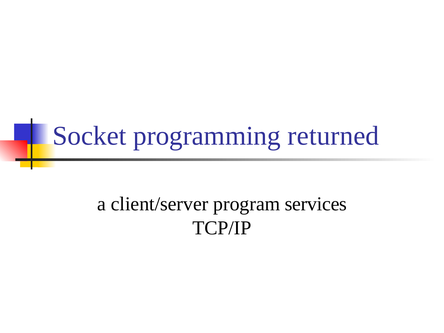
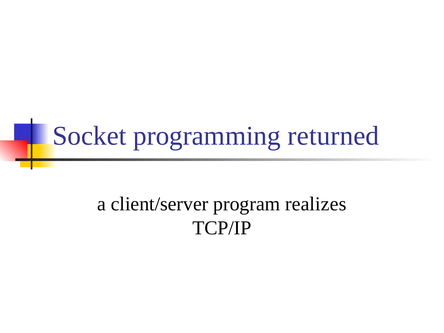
services: services -> realizes
